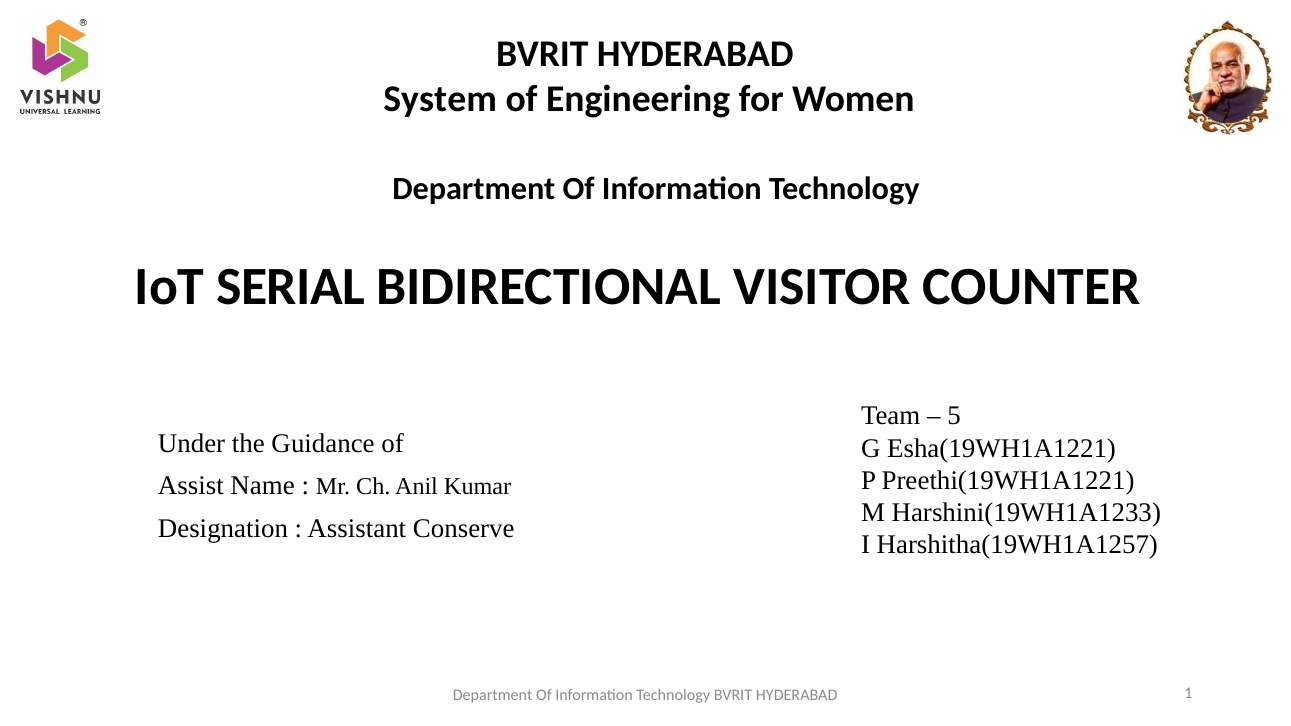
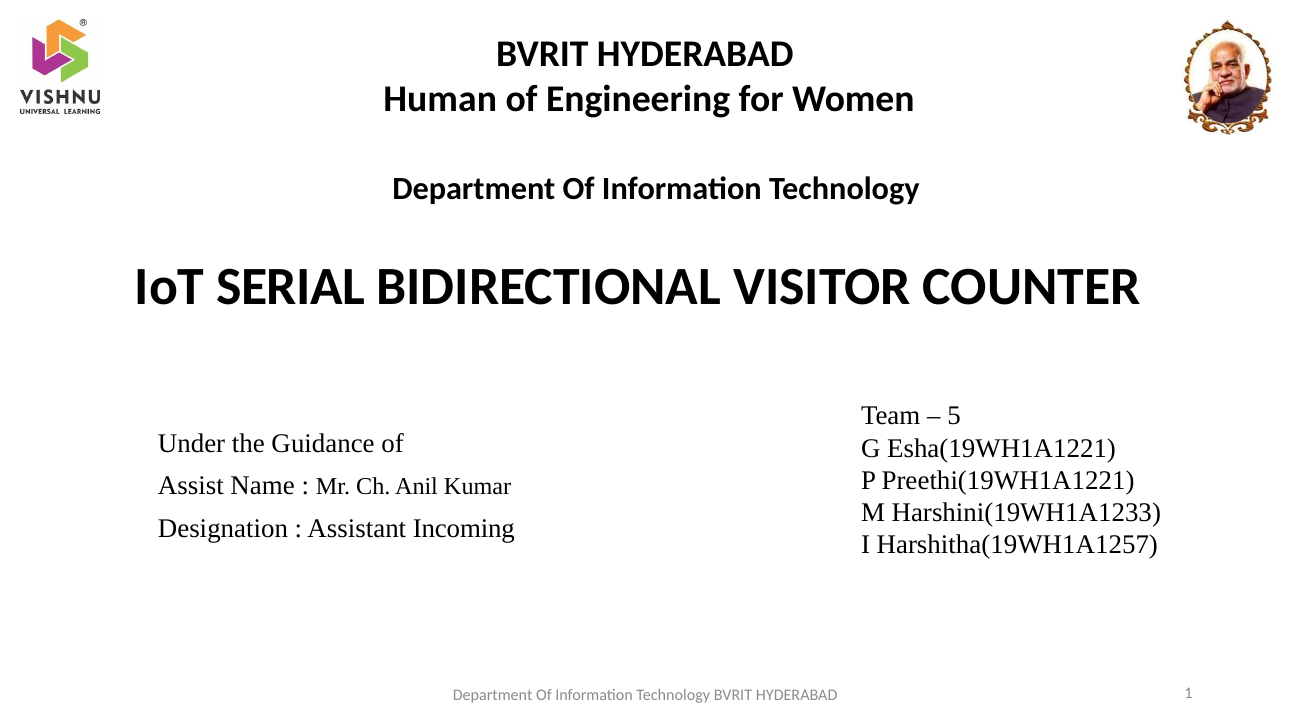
System: System -> Human
Conserve: Conserve -> Incoming
